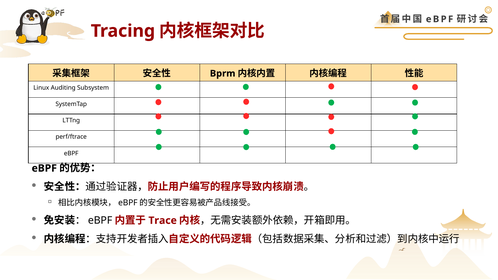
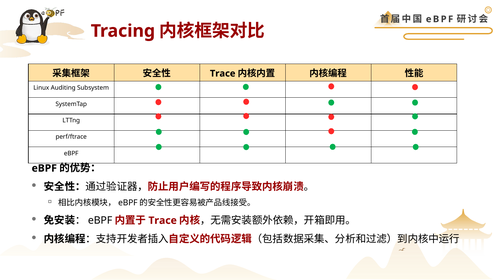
Bprm at (223, 74): Bprm -> Trace
